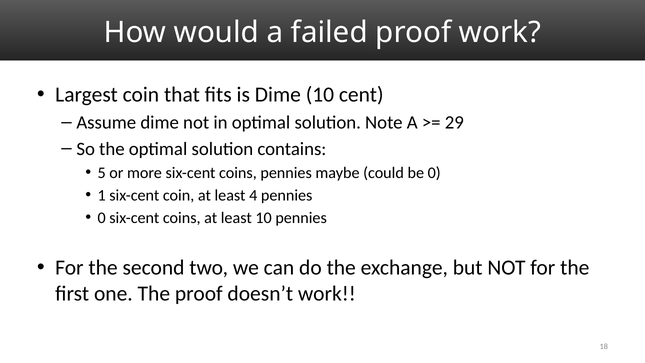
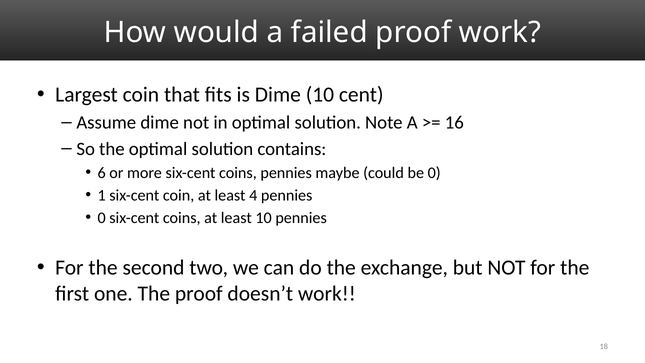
29: 29 -> 16
5: 5 -> 6
